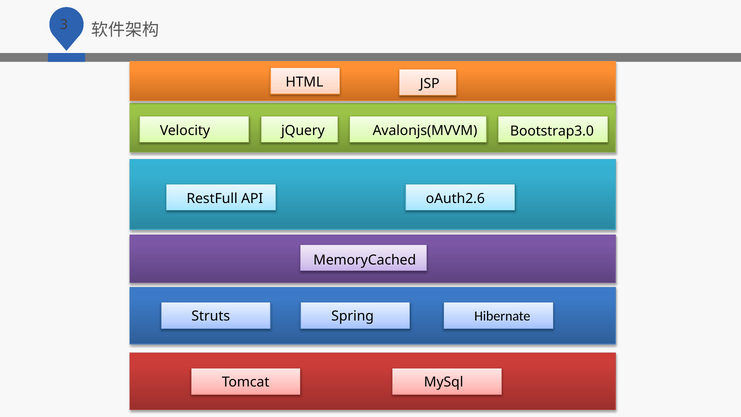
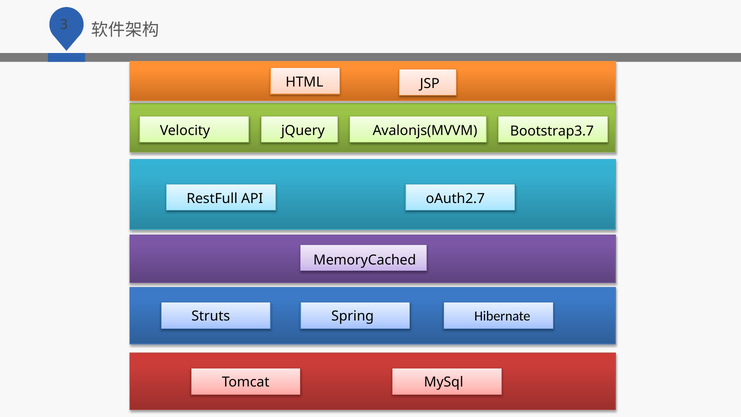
Bootstrap3.0: Bootstrap3.0 -> Bootstrap3.7
oAuth2.6: oAuth2.6 -> oAuth2.7
